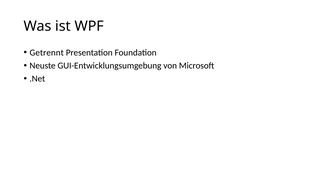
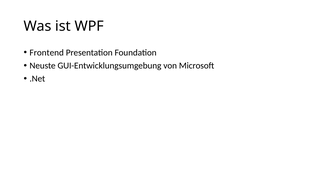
Getrennt: Getrennt -> Frontend
